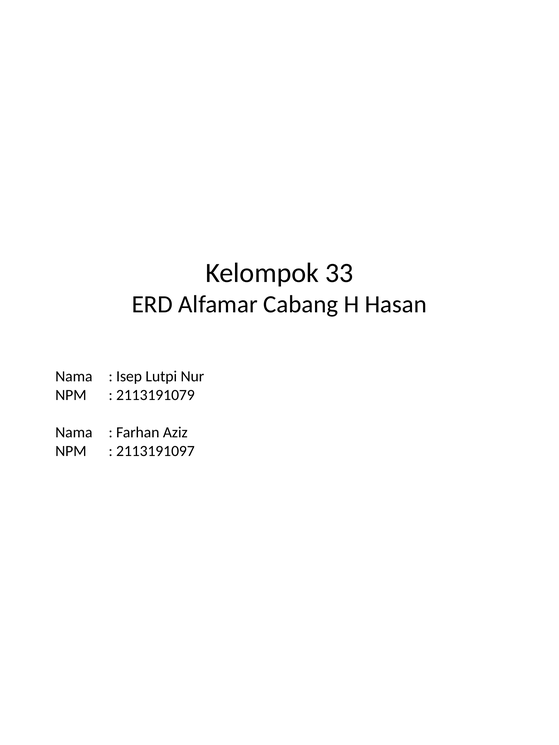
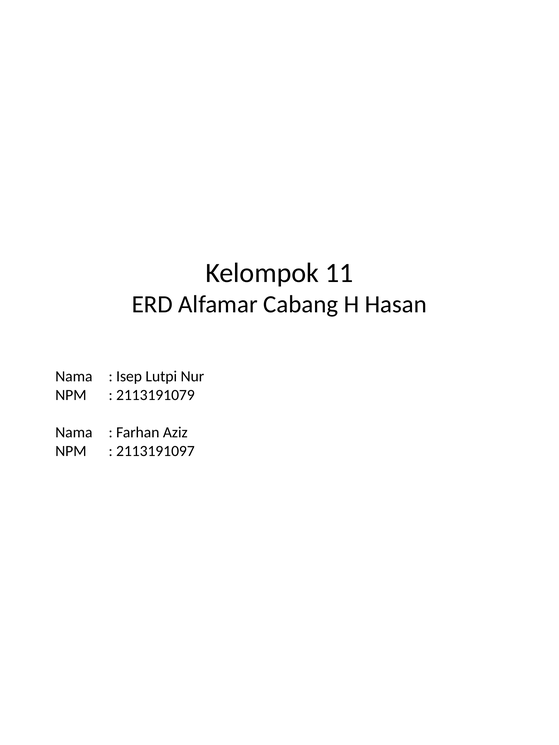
33: 33 -> 11
